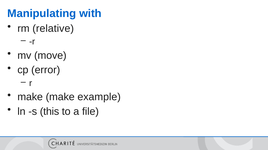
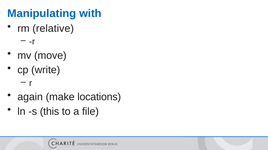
error: error -> write
make at (30, 97): make -> again
example: example -> locations
